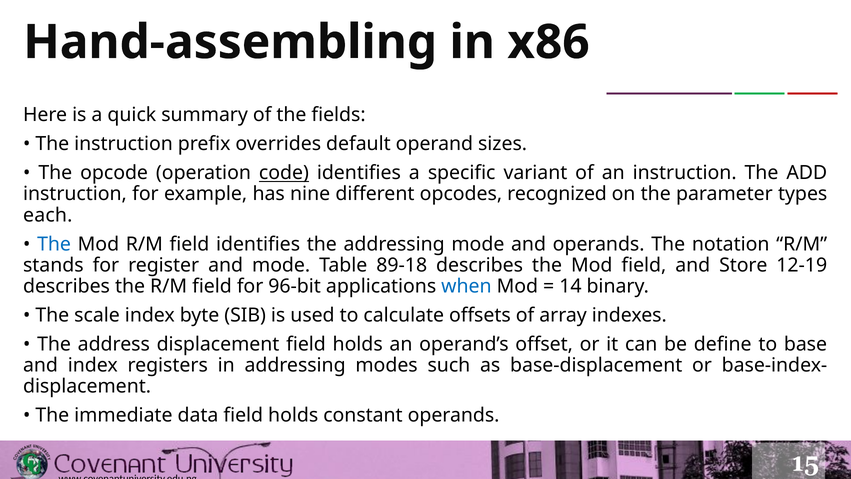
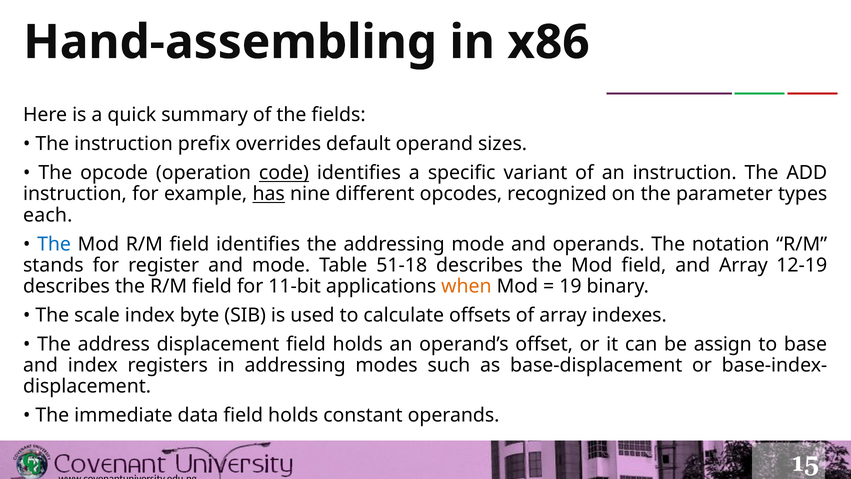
has underline: none -> present
89-18: 89-18 -> 51-18
and Store: Store -> Array
96-bit: 96-bit -> 11-bit
when colour: blue -> orange
14: 14 -> 19
define: define -> assign
